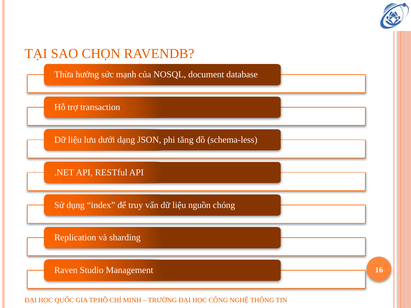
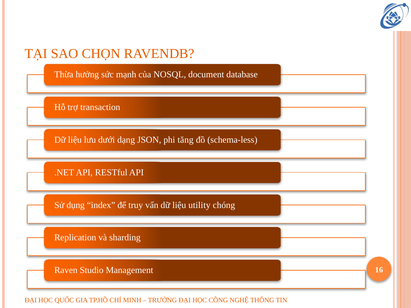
nguồn: nguồn -> utility
